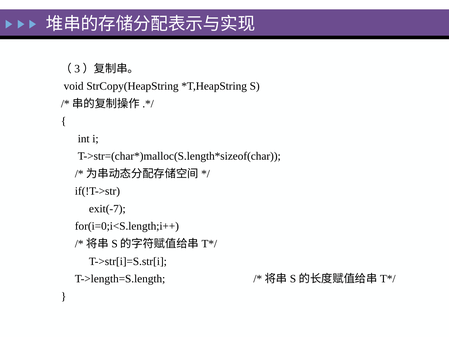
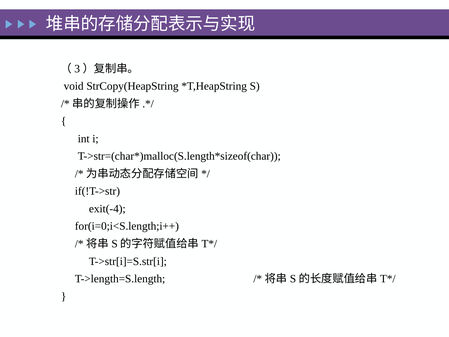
exit(-7: exit(-7 -> exit(-4
